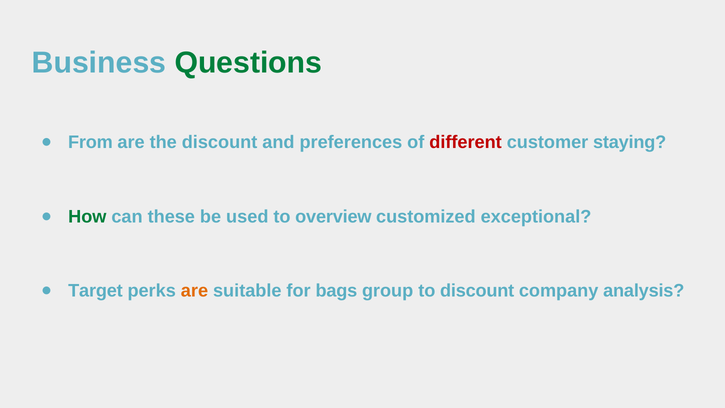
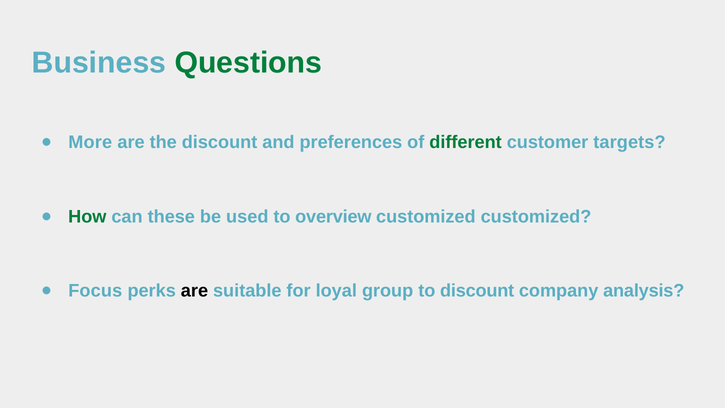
From: From -> More
different colour: red -> green
staying: staying -> targets
customized exceptional: exceptional -> customized
Target: Target -> Focus
are at (194, 291) colour: orange -> black
bags: bags -> loyal
